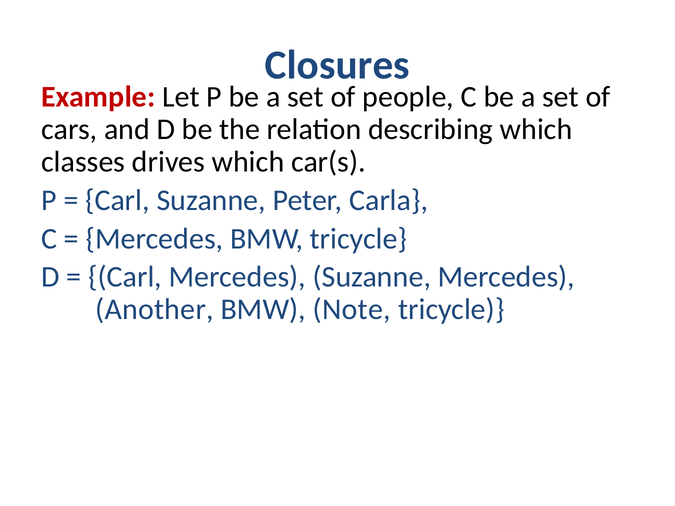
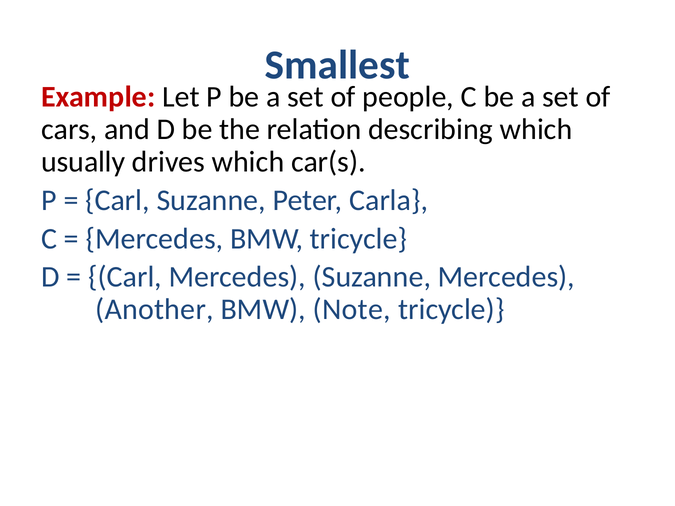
Closures: Closures -> Smallest
classes: classes -> usually
